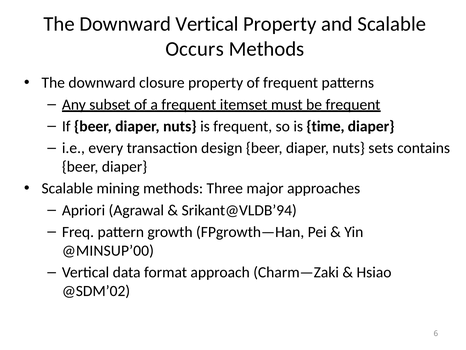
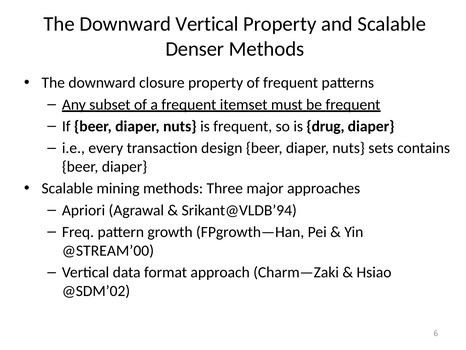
Occurs: Occurs -> Denser
time: time -> drug
@MINSUP’00: @MINSUP’00 -> @STREAM’00
